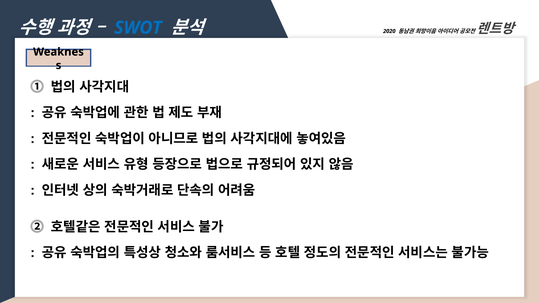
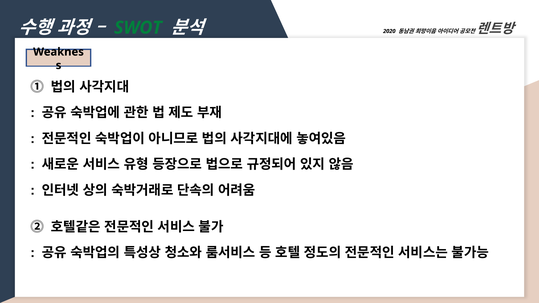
SWOT colour: blue -> green
